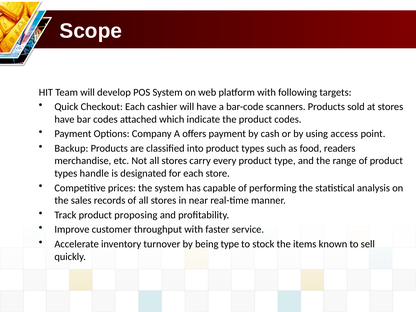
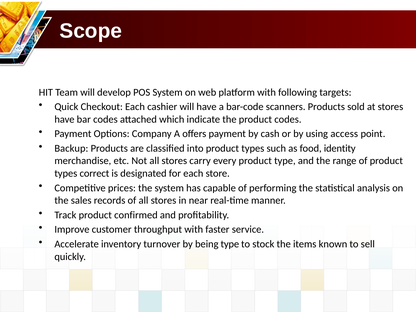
readers: readers -> identity
handle: handle -> correct
proposing: proposing -> confirmed
